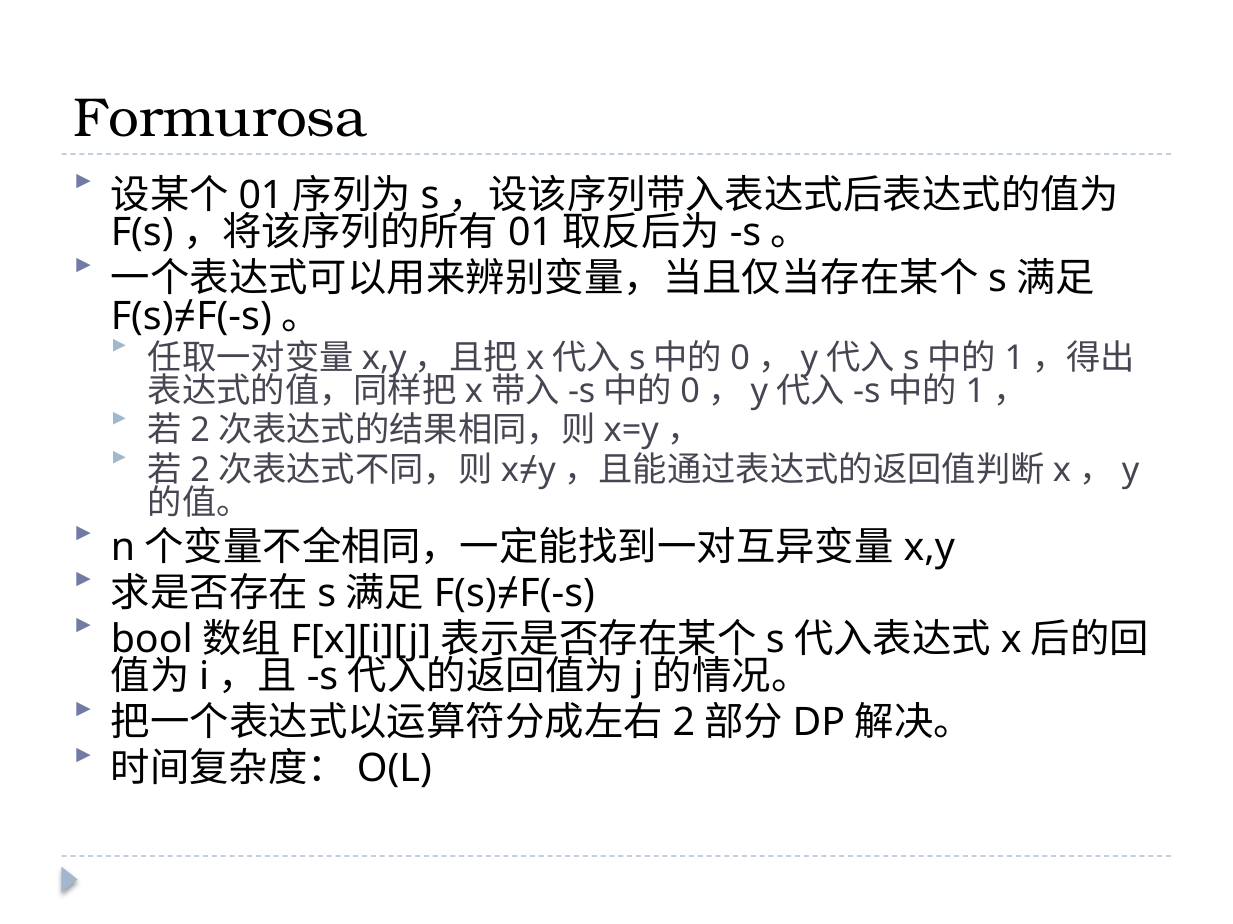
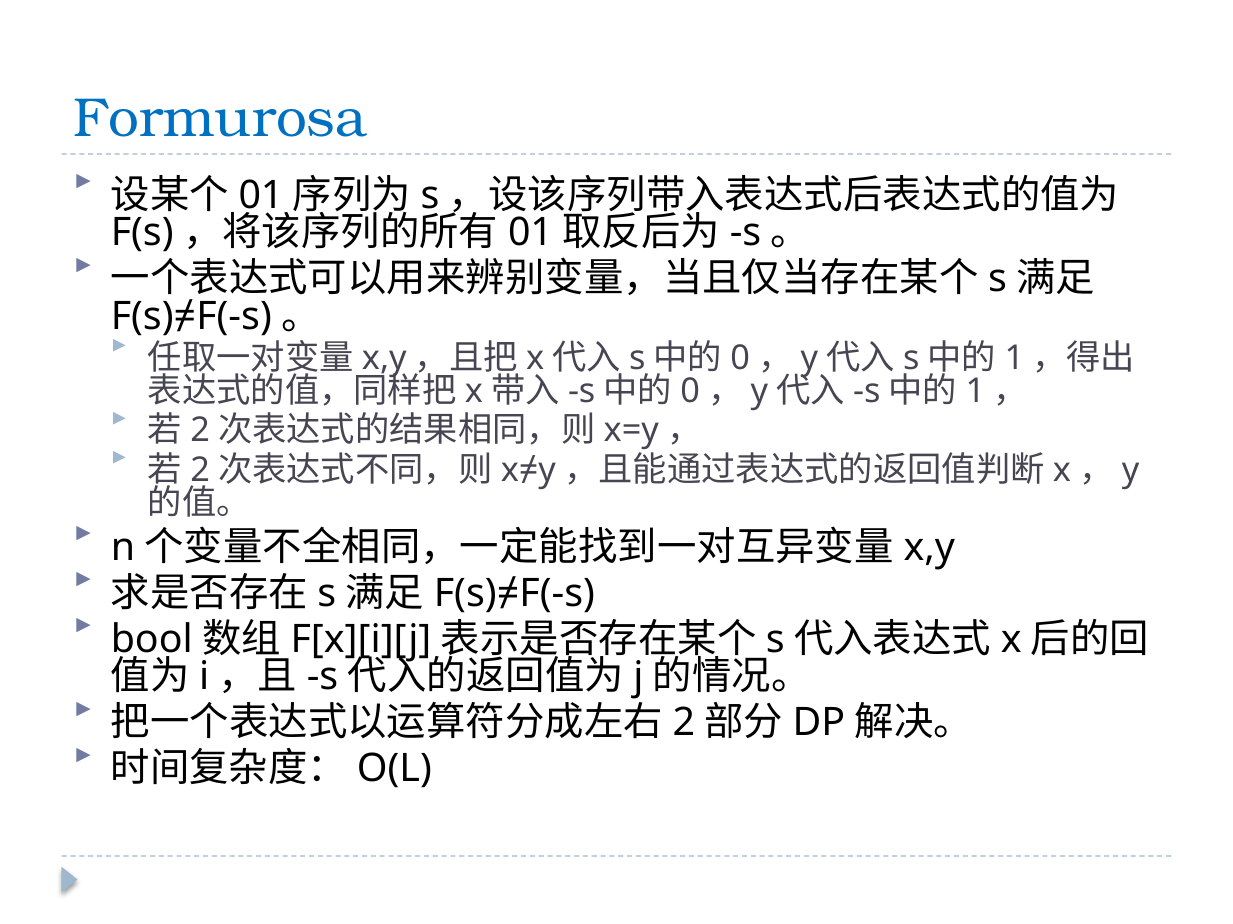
Formurosa colour: black -> blue
